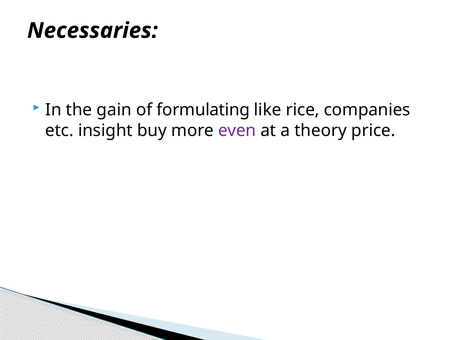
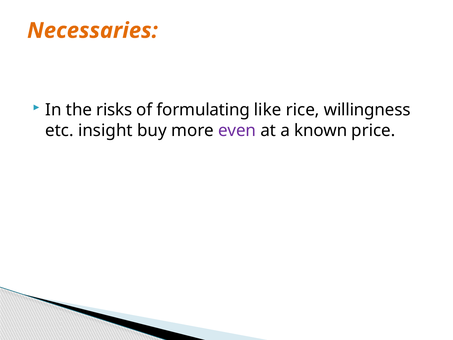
Necessaries colour: black -> orange
gain: gain -> risks
companies: companies -> willingness
theory: theory -> known
